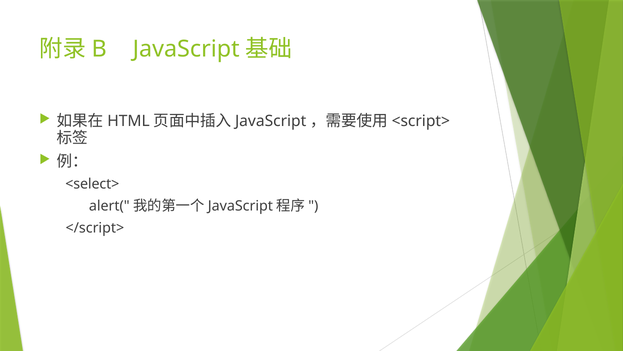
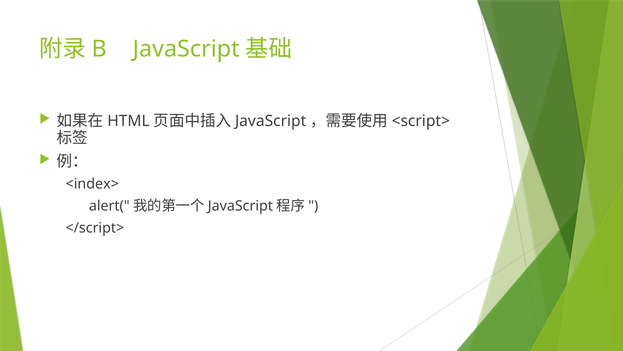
<select>: <select> -> <index>
